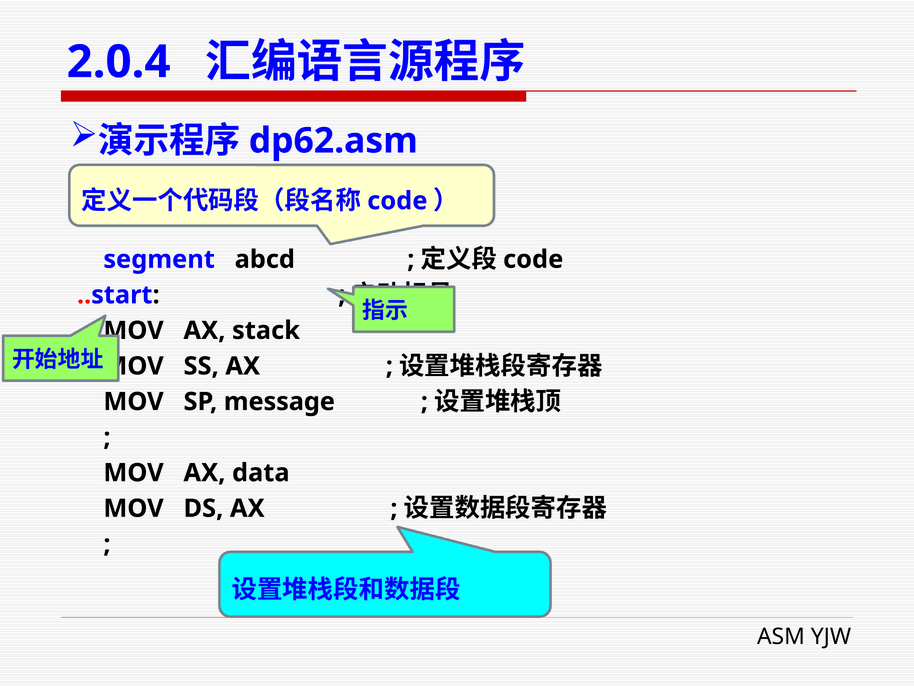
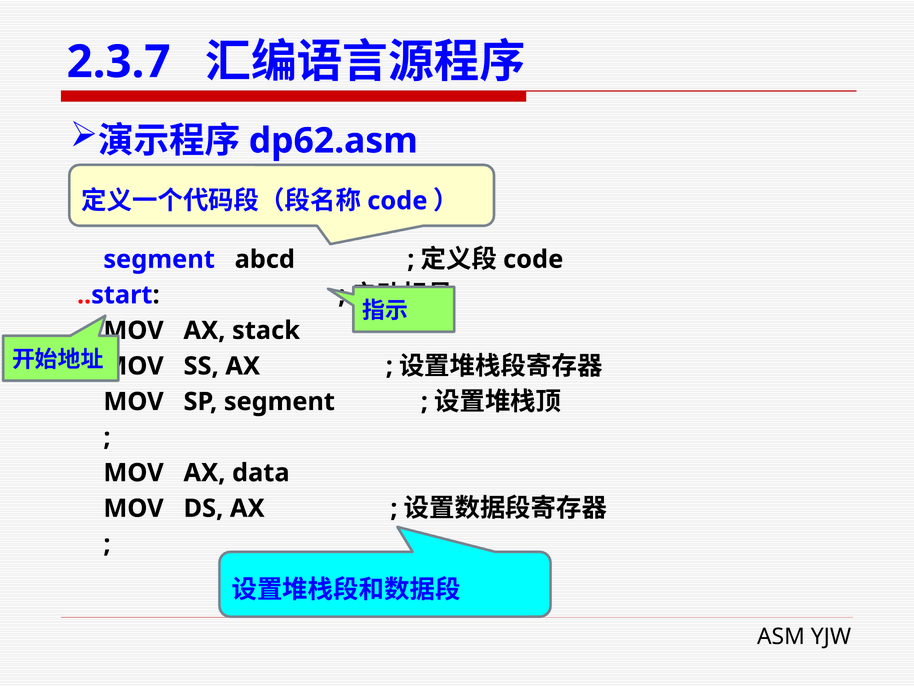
2.0.4: 2.0.4 -> 2.3.7
SP message: message -> segment
